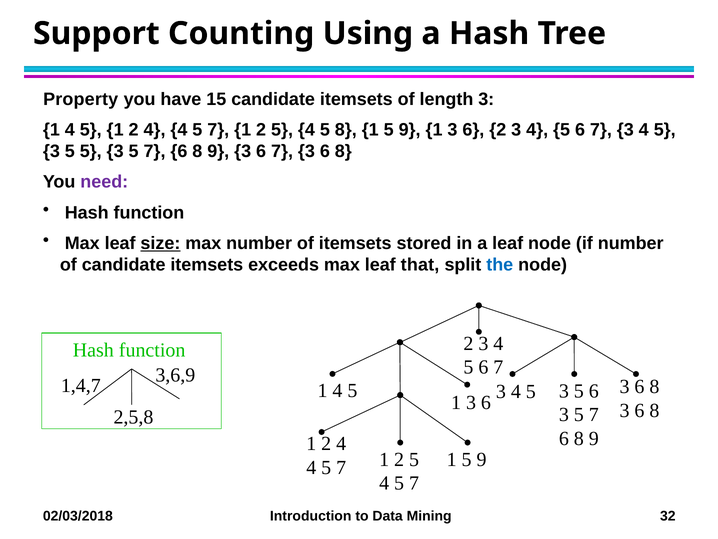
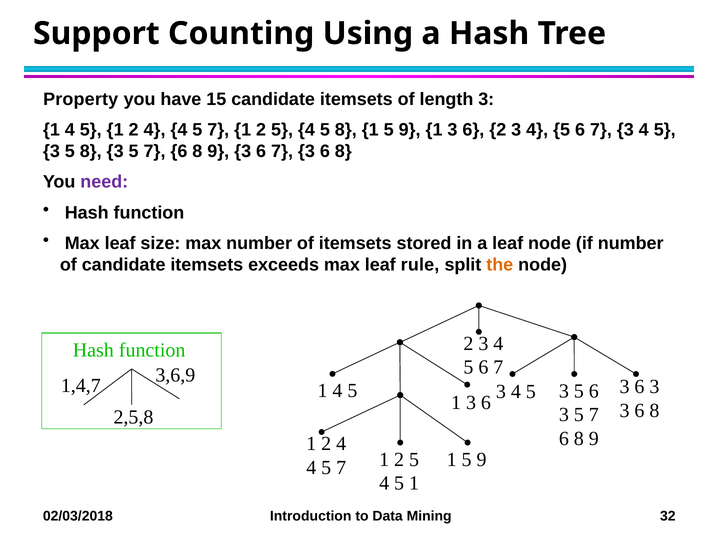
3 5 5: 5 -> 8
size underline: present -> none
that: that -> rule
the colour: blue -> orange
8 at (654, 386): 8 -> 3
7 at (414, 483): 7 -> 1
